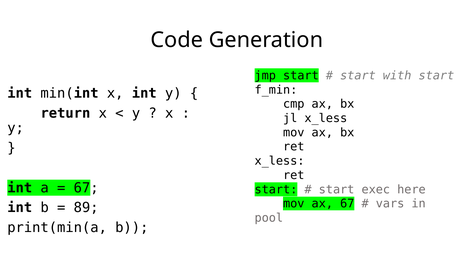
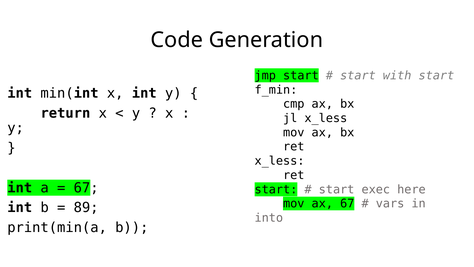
pool: pool -> into
